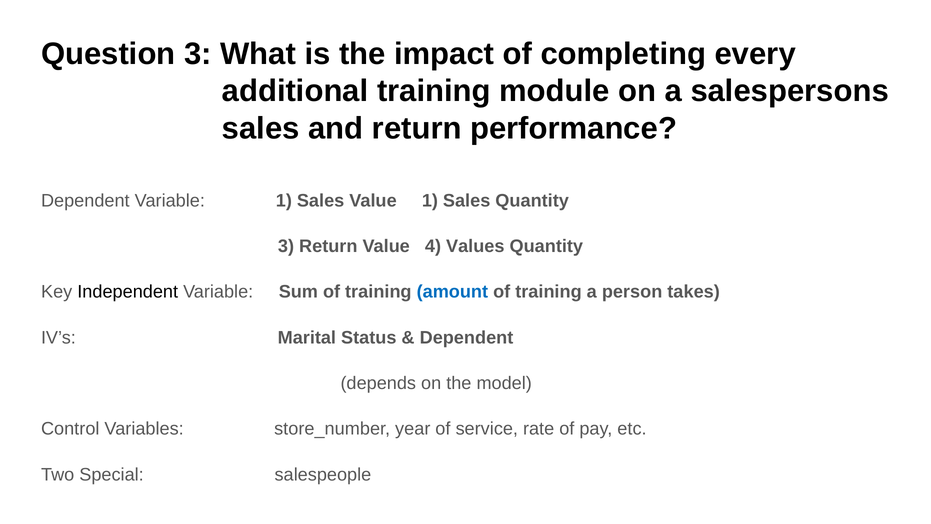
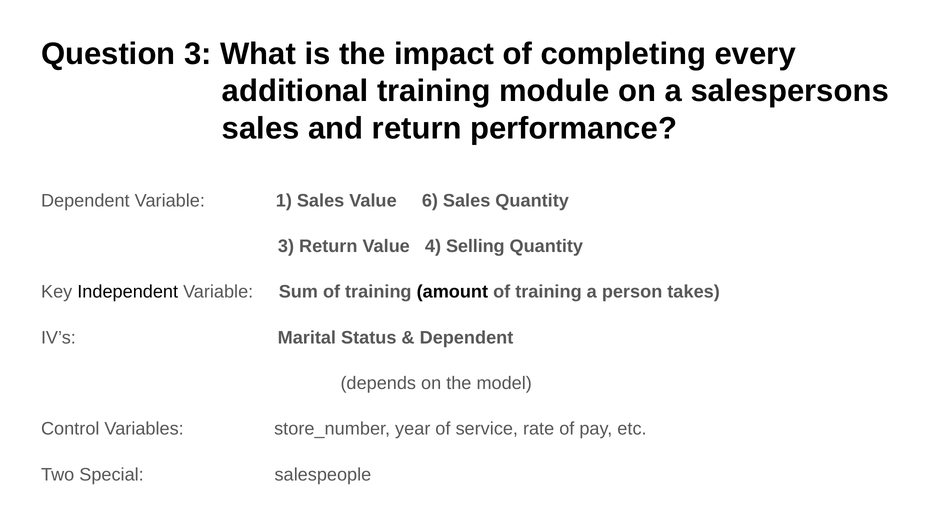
Value 1: 1 -> 6
Values: Values -> Selling
amount colour: blue -> black
